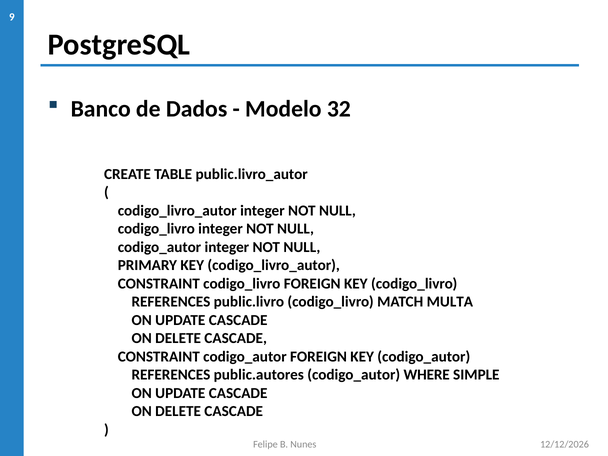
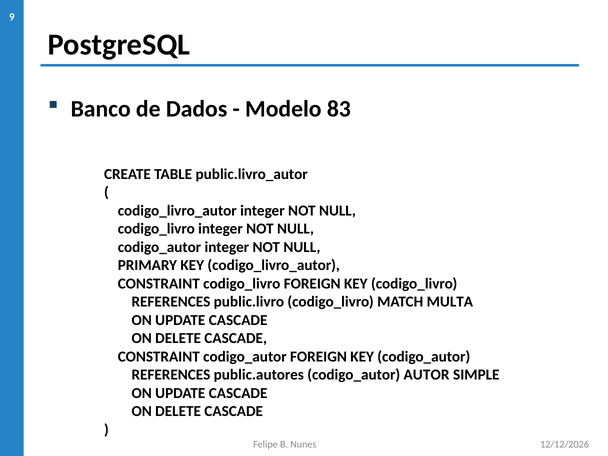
32: 32 -> 83
WHERE: WHERE -> AUTOR
